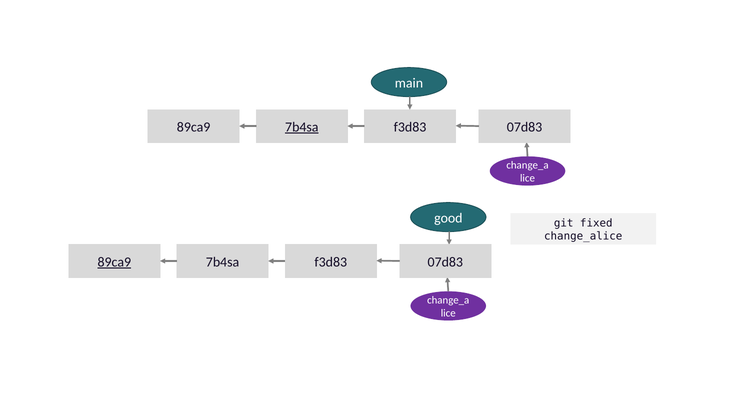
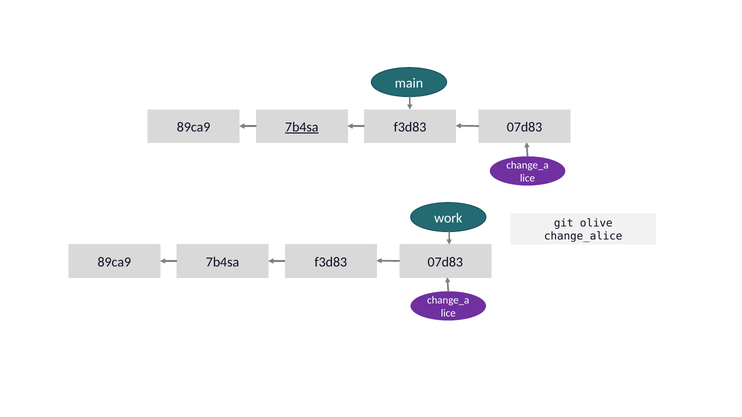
good: good -> work
fixed: fixed -> olive
89ca9 at (114, 262) underline: present -> none
